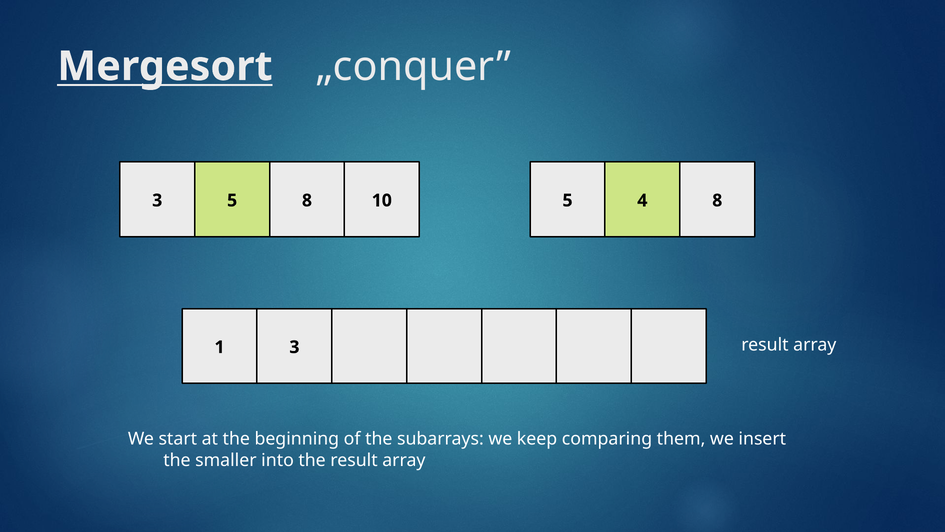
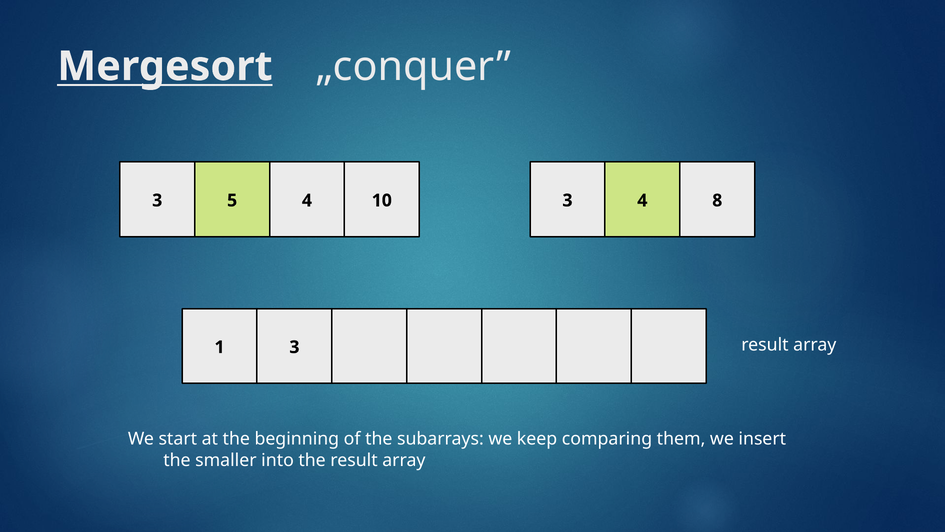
5 8: 8 -> 4
10 5: 5 -> 3
